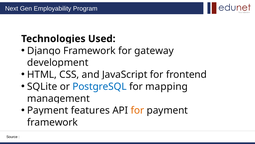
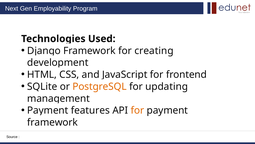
gateway: gateway -> creating
PostgreSQL colour: blue -> orange
mapping: mapping -> updating
